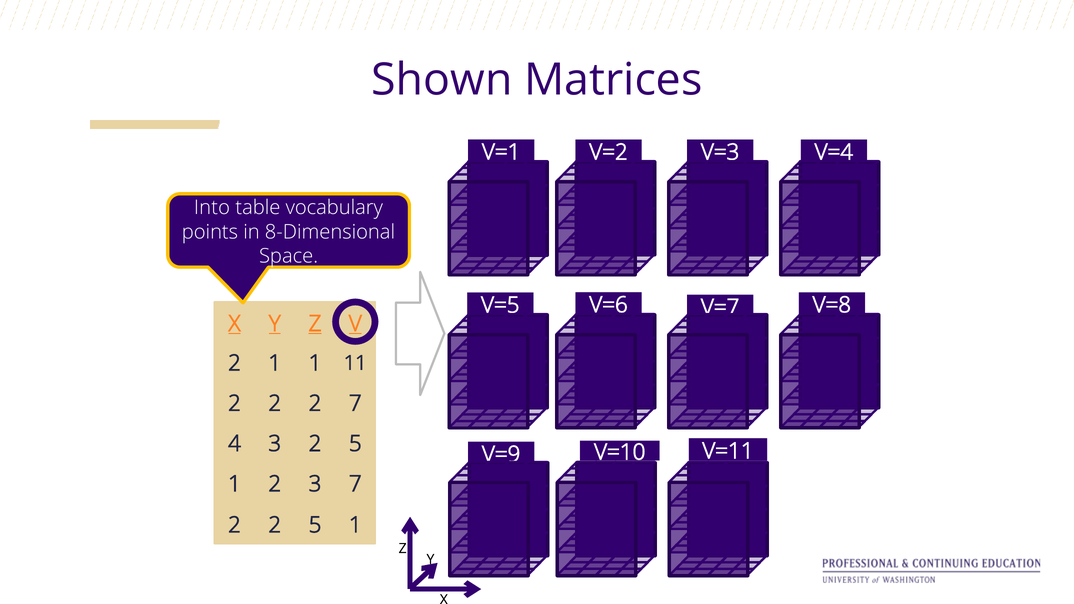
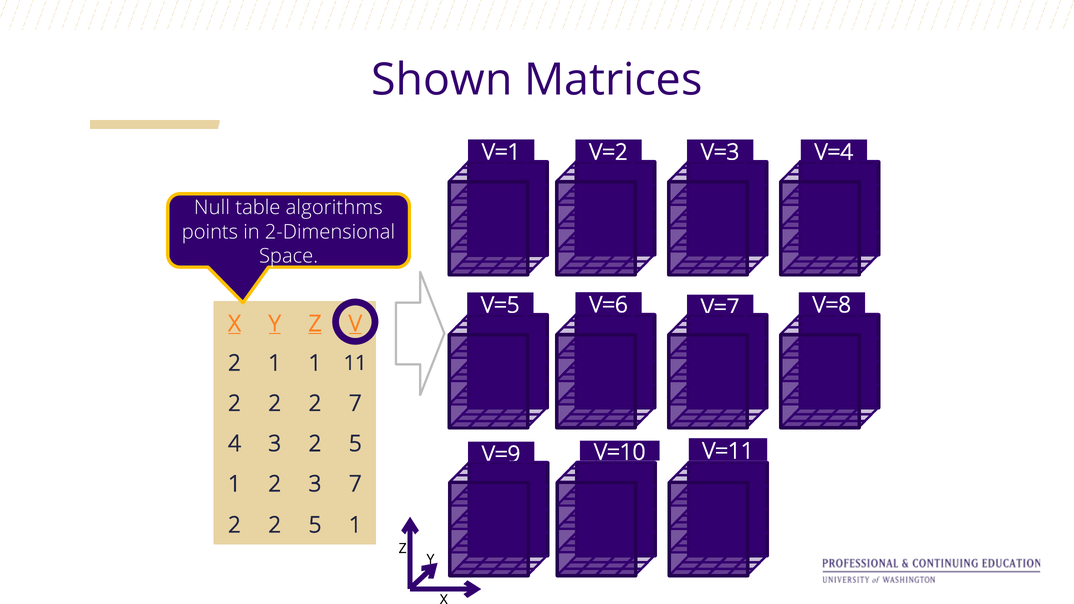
Into: Into -> Null
vocabulary: vocabulary -> algorithms
8-Dimensional: 8-Dimensional -> 2-Dimensional
